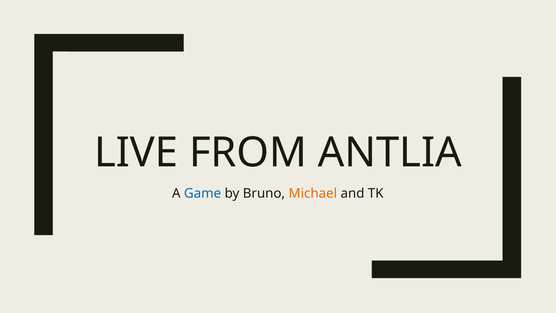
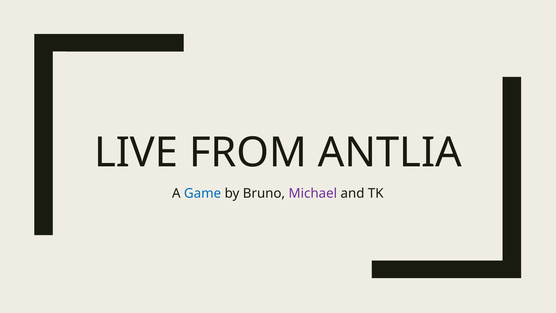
Michael colour: orange -> purple
